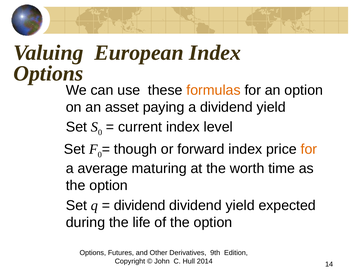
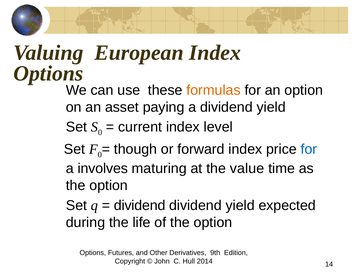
for at (309, 149) colour: orange -> blue
average: average -> involves
worth: worth -> value
